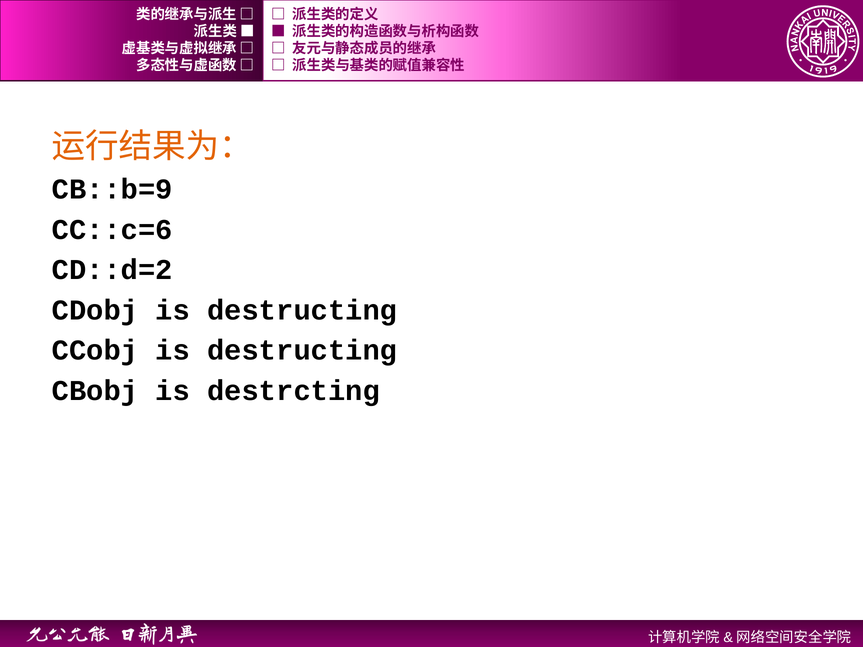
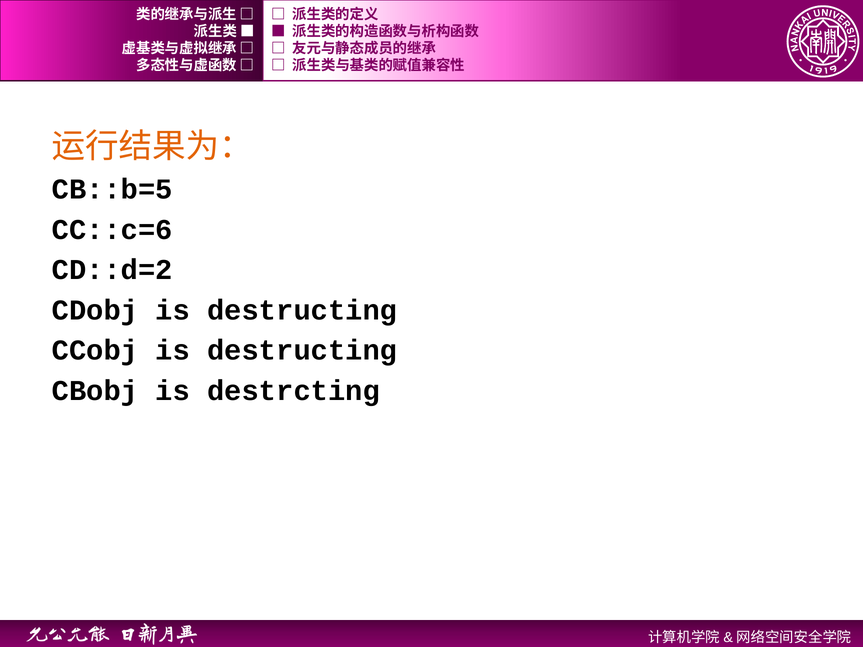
CB::b=9: CB::b=9 -> CB::b=5
